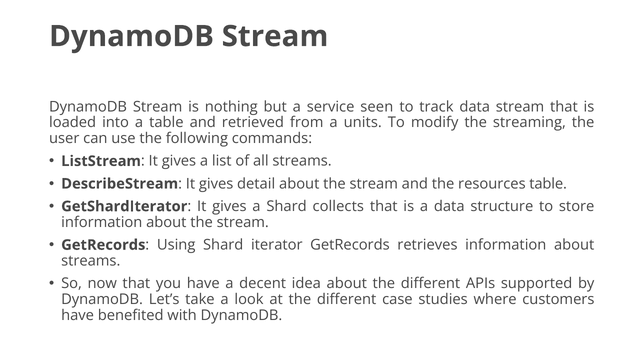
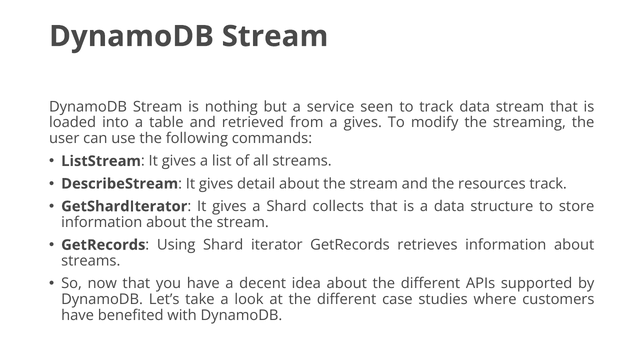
a units: units -> gives
resources table: table -> track
